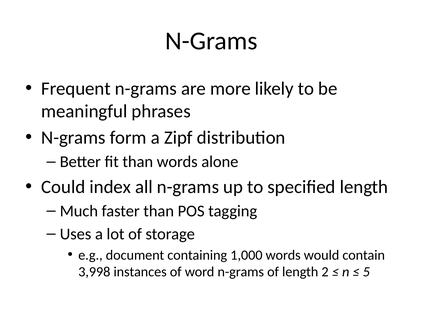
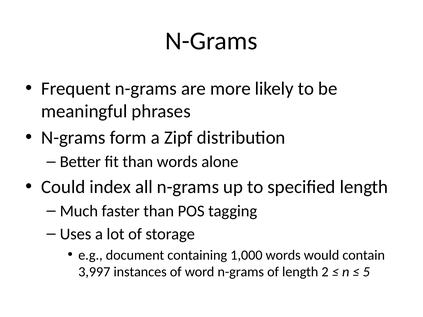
3,998: 3,998 -> 3,997
